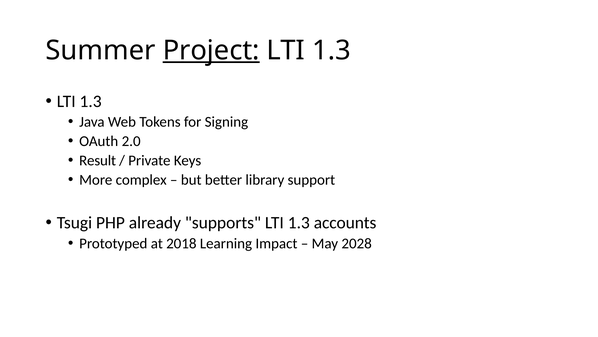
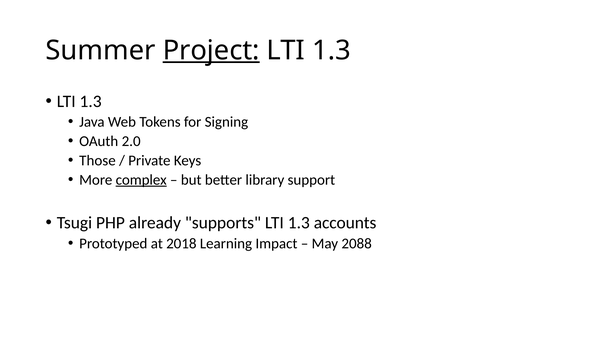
Result: Result -> Those
complex underline: none -> present
2028: 2028 -> 2088
